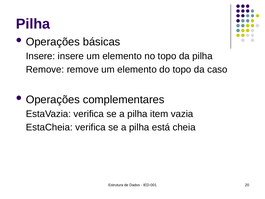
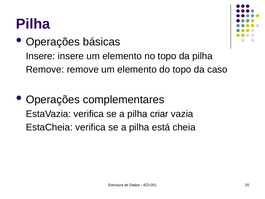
item: item -> criar
